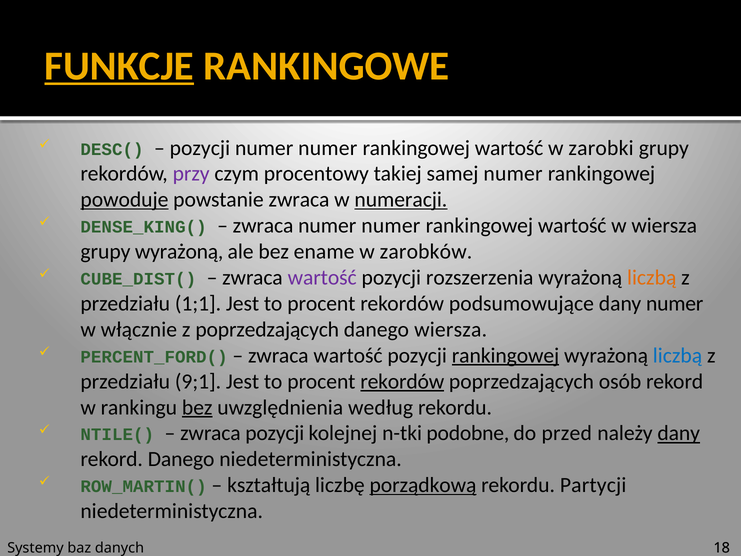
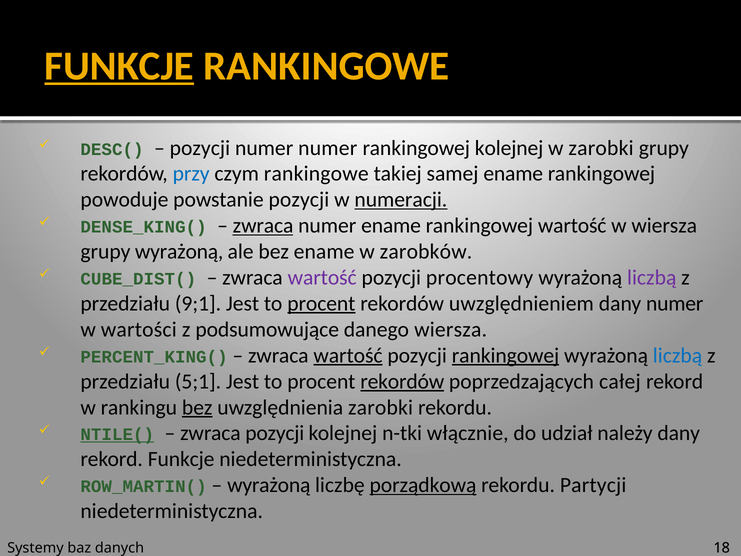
wartość at (509, 148): wartość -> kolejnej
przy colour: purple -> blue
czym procentowy: procentowy -> rankingowe
samej numer: numer -> ename
powoduje underline: present -> none
powstanie zwraca: zwraca -> pozycji
zwraca at (263, 226) underline: none -> present
numer at (391, 226): numer -> ename
rozszerzenia: rozszerzenia -> procentowy
liczbą at (652, 278) colour: orange -> purple
1;1: 1;1 -> 9;1
procent at (321, 303) underline: none -> present
podsumowujące: podsumowujące -> uwzględnieniem
włącznie: włącznie -> wartości
z poprzedzających: poprzedzających -> podsumowujące
PERCENT_FORD(: PERCENT_FORD( -> PERCENT_KING(
wartość at (348, 355) underline: none -> present
9;1: 9;1 -> 5;1
osób: osób -> całej
uwzględnienia według: według -> zarobki
NTILE( underline: none -> present
podobne: podobne -> włącznie
przed: przed -> udział
dany at (679, 433) underline: present -> none
rekord Danego: Danego -> Funkcje
kształtują at (269, 485): kształtują -> wyrażoną
